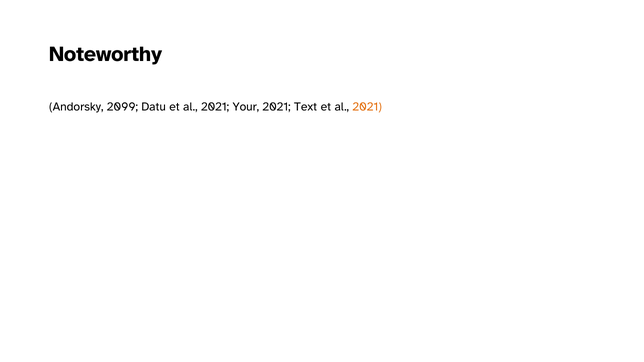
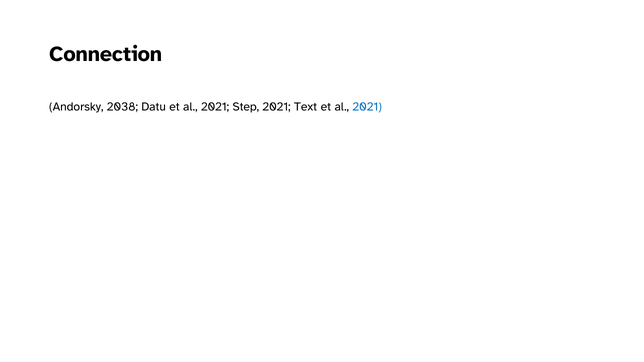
Noteworthy: Noteworthy -> Connection
2099: 2099 -> 2038
Your: Your -> Step
2021 at (367, 107) colour: orange -> blue
